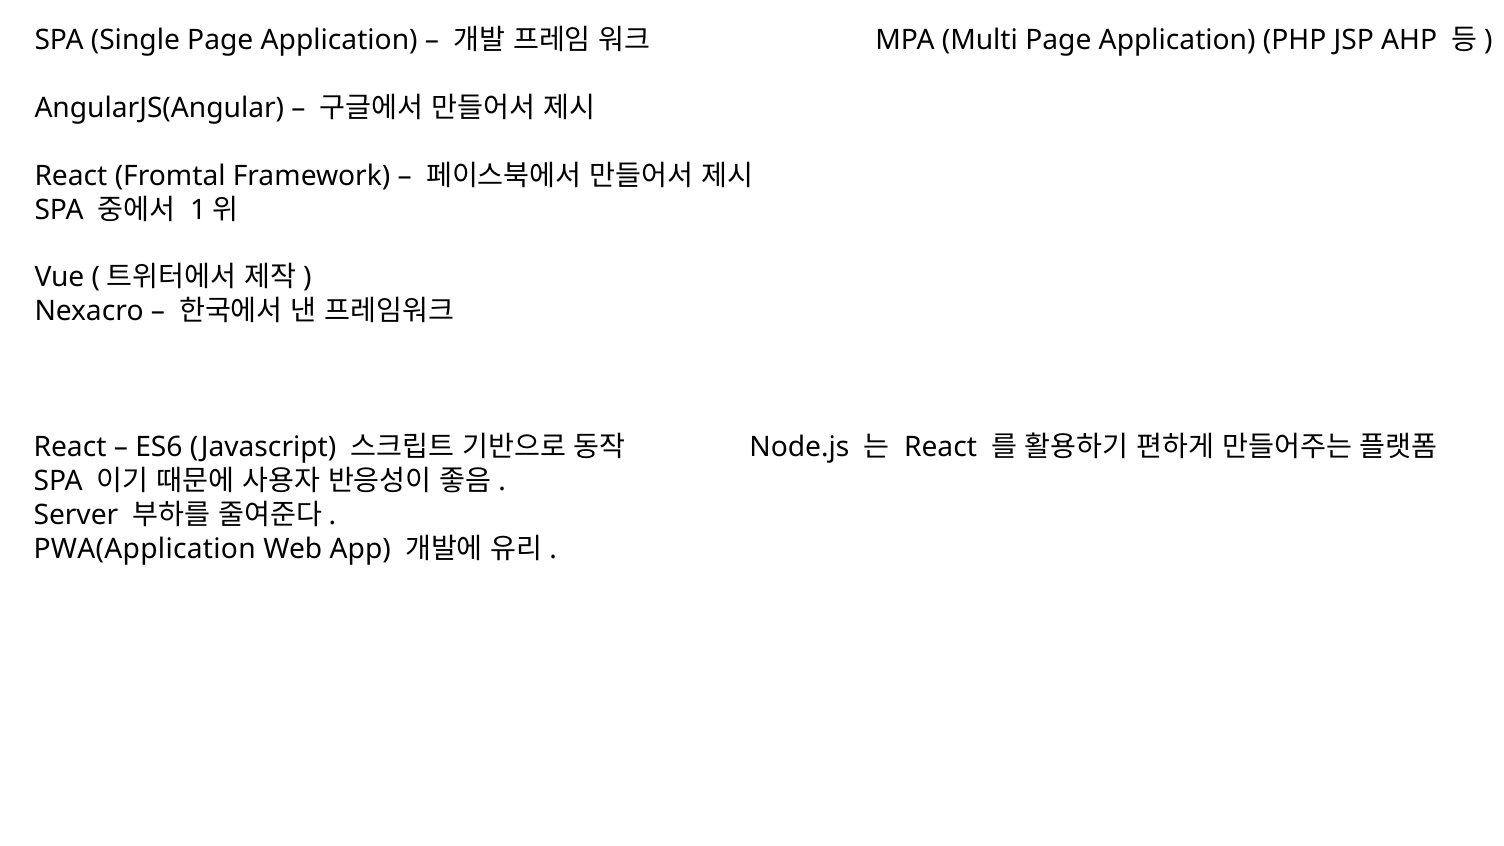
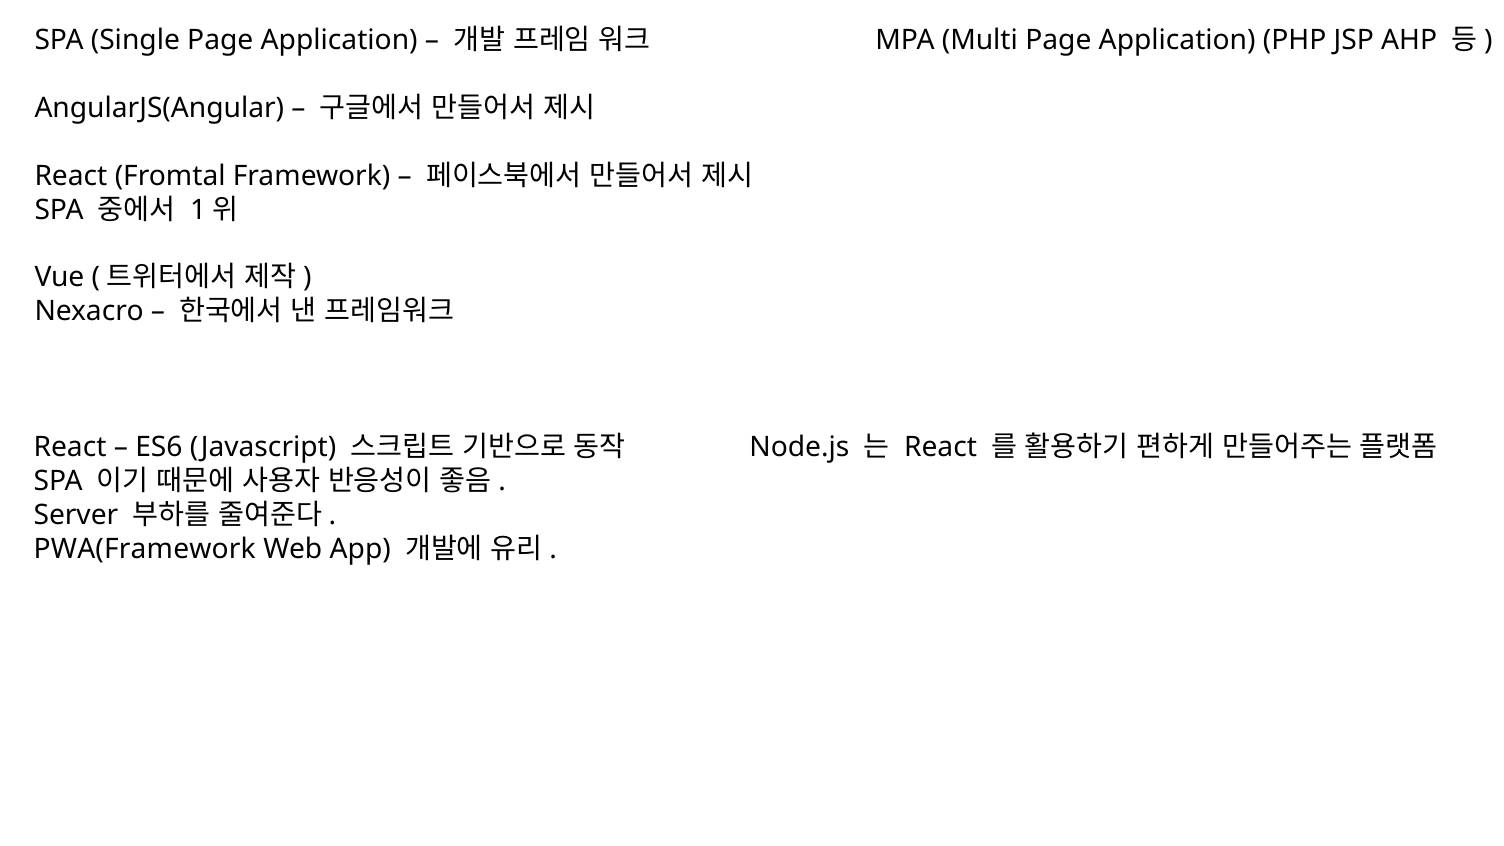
PWA(Application: PWA(Application -> PWA(Framework
